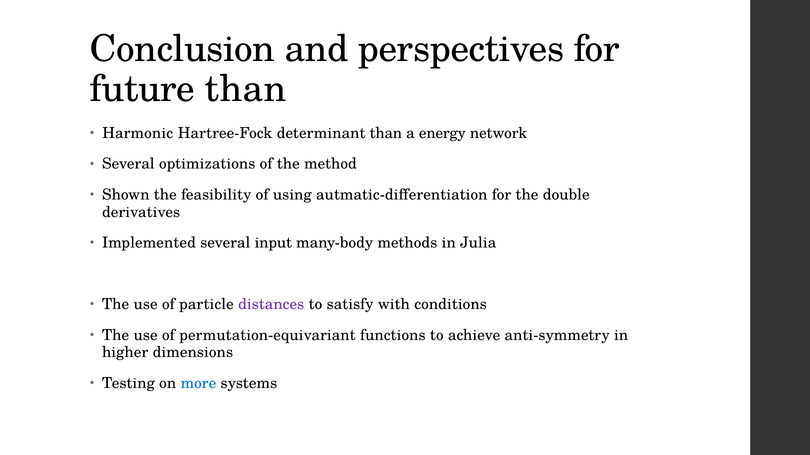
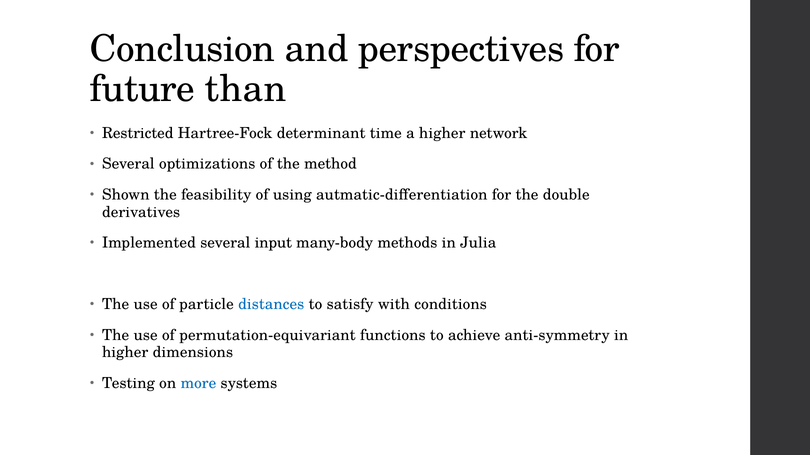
Harmonic: Harmonic -> Restricted
determinant than: than -> time
a energy: energy -> higher
distances colour: purple -> blue
